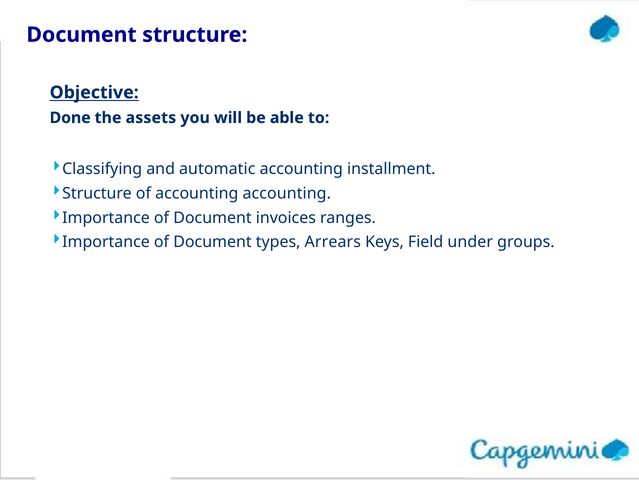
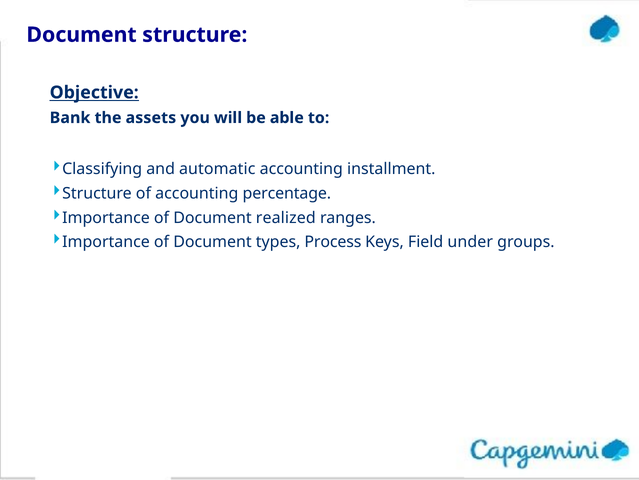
Done: Done -> Bank
accounting accounting: accounting -> percentage
invoices: invoices -> realized
Arrears: Arrears -> Process
